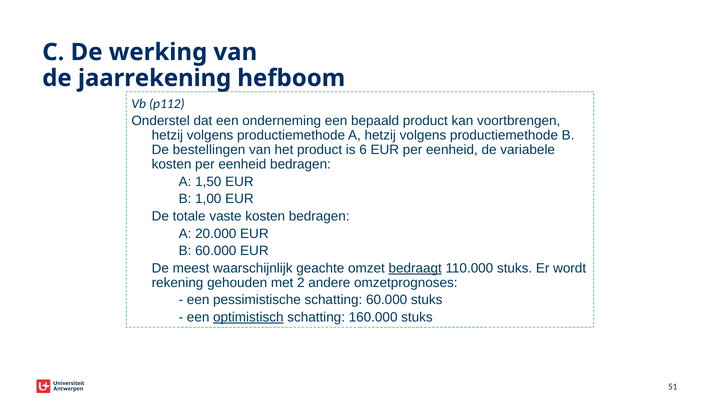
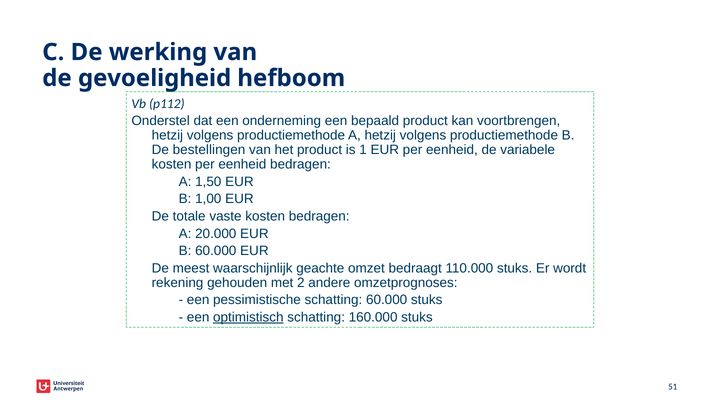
jaarrekening: jaarrekening -> gevoeligheid
6: 6 -> 1
bedraagt underline: present -> none
